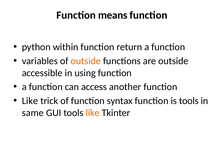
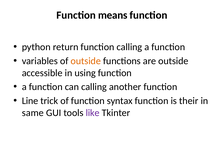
within: within -> return
function return: return -> calling
can access: access -> calling
Like at (30, 101): Like -> Line
is tools: tools -> their
like at (93, 113) colour: orange -> purple
